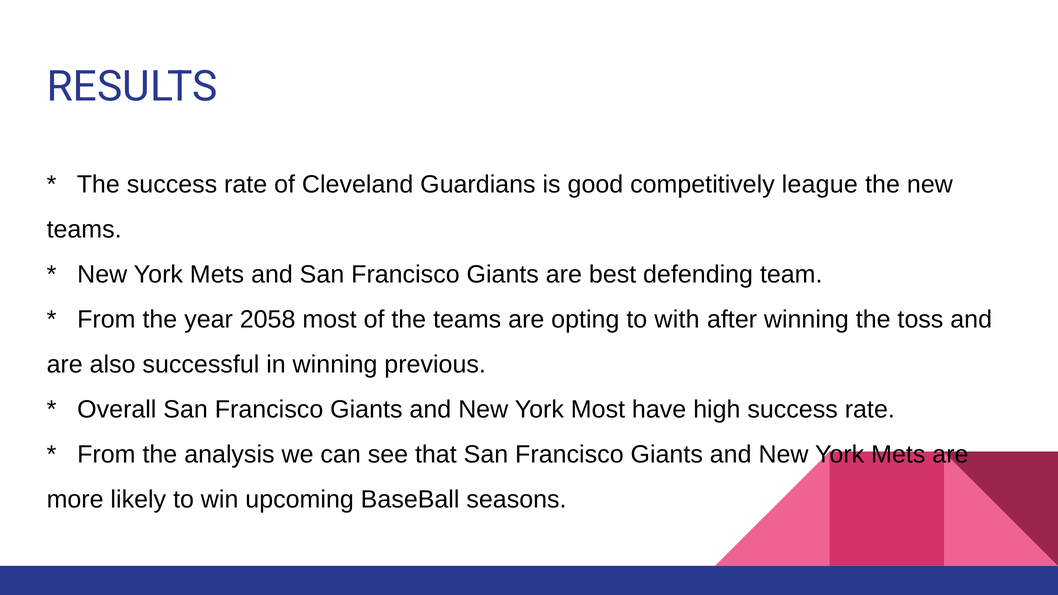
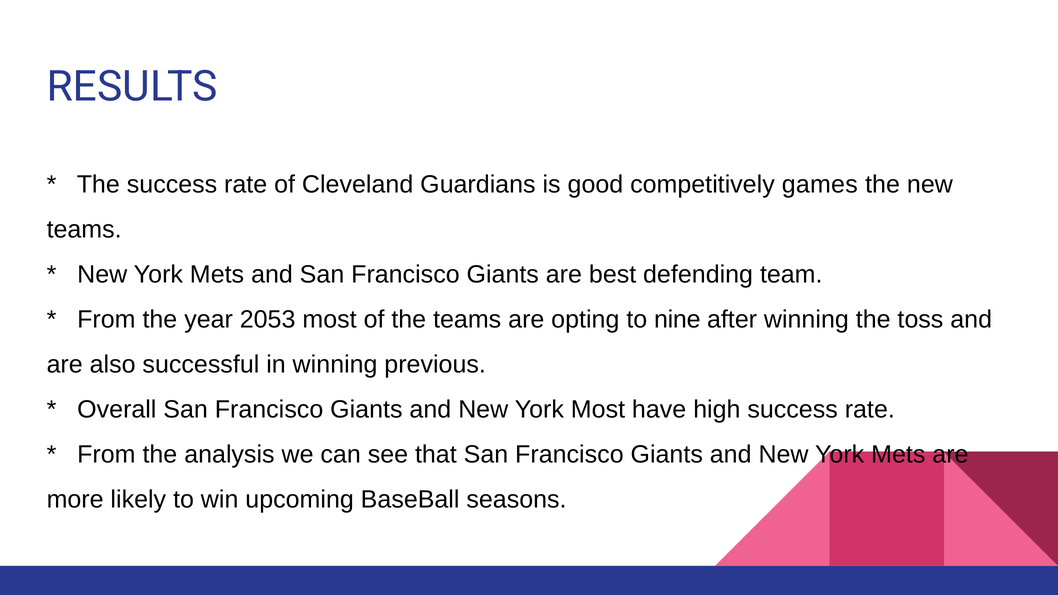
league: league -> games
2058: 2058 -> 2053
with: with -> nine
